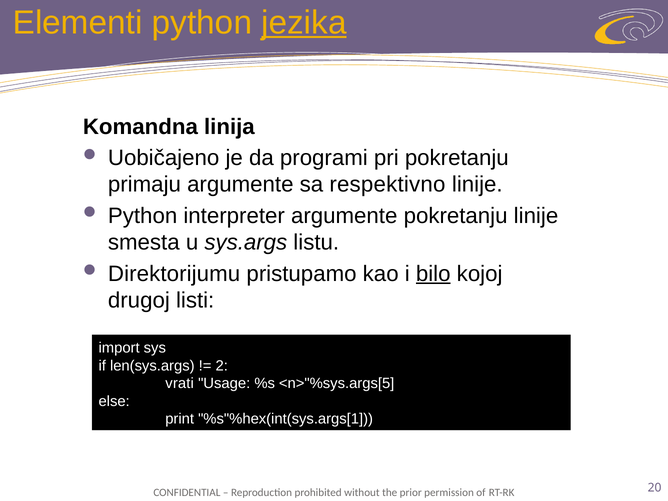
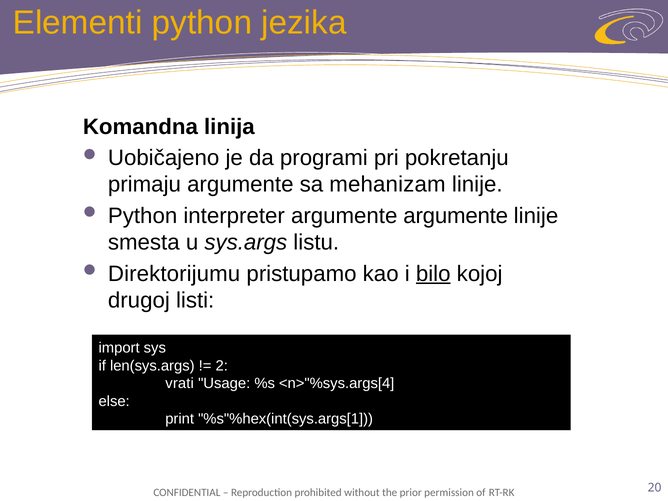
jezika underline: present -> none
respektivno: respektivno -> mehanizam
argumente pokretanju: pokretanju -> argumente
<n>"%sys.args[5: <n>"%sys.args[5 -> <n>"%sys.args[4
